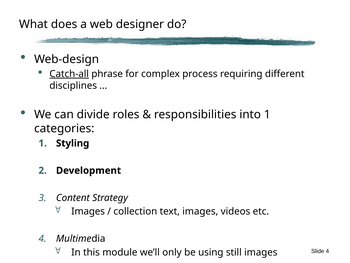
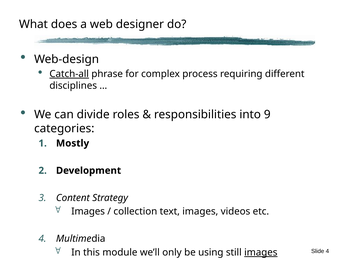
into 1: 1 -> 9
Styling: Styling -> Mostly
images at (261, 252) underline: none -> present
